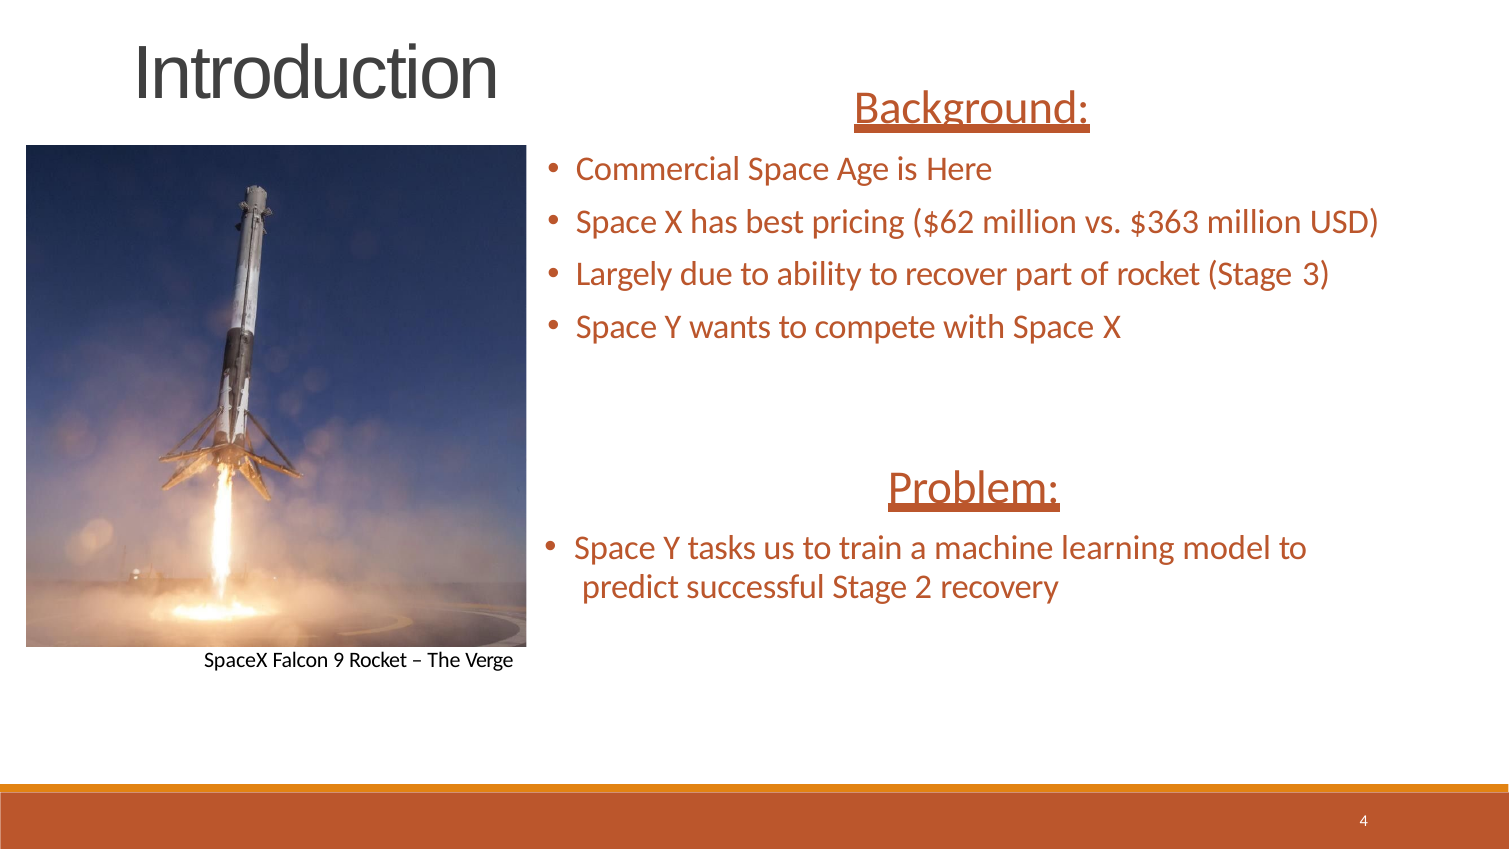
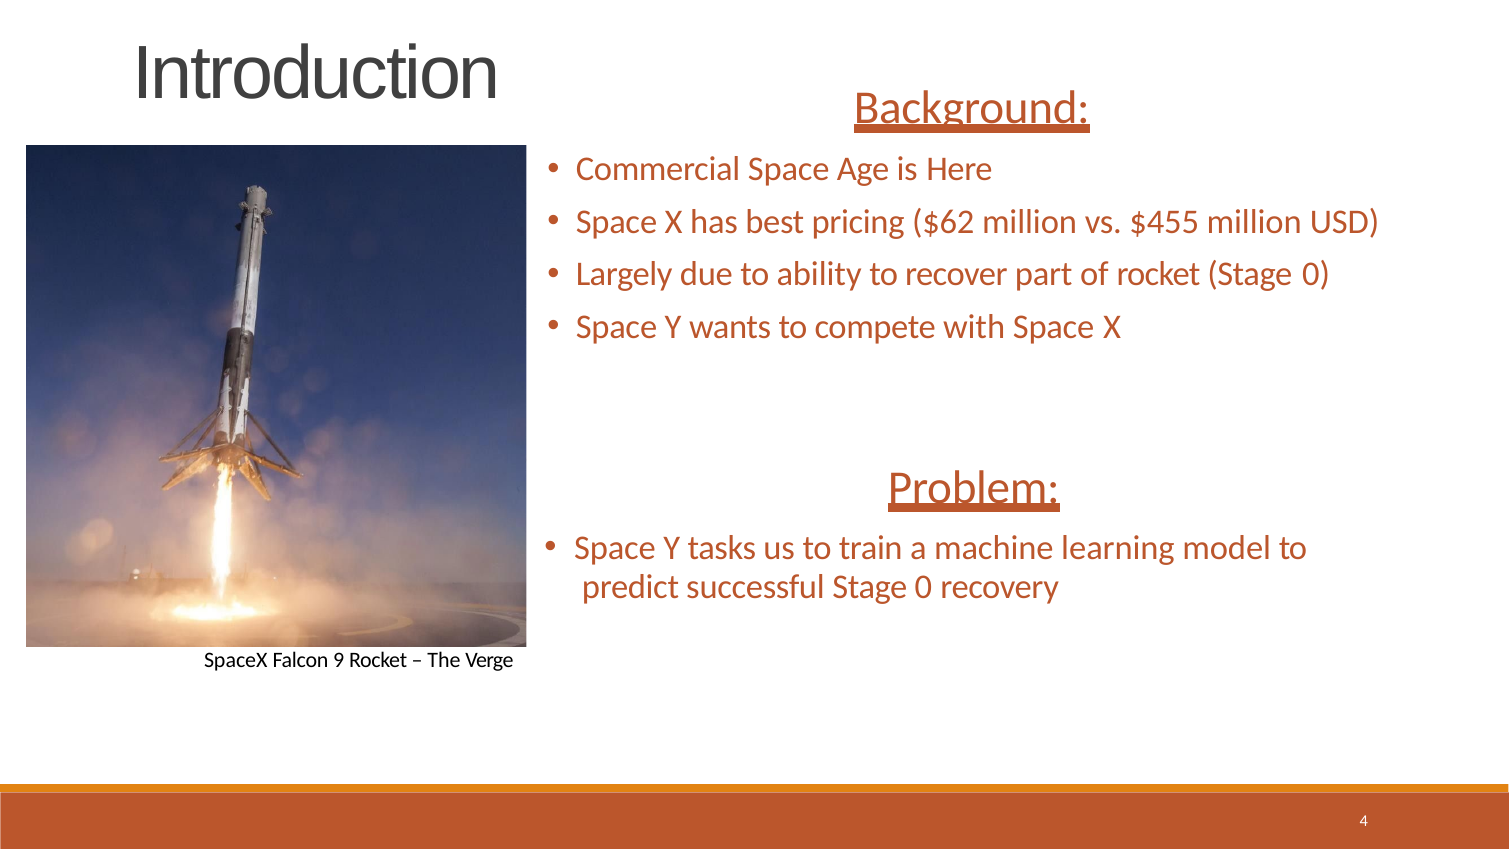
$363: $363 -> $455
rocket Stage 3: 3 -> 0
successful Stage 2: 2 -> 0
